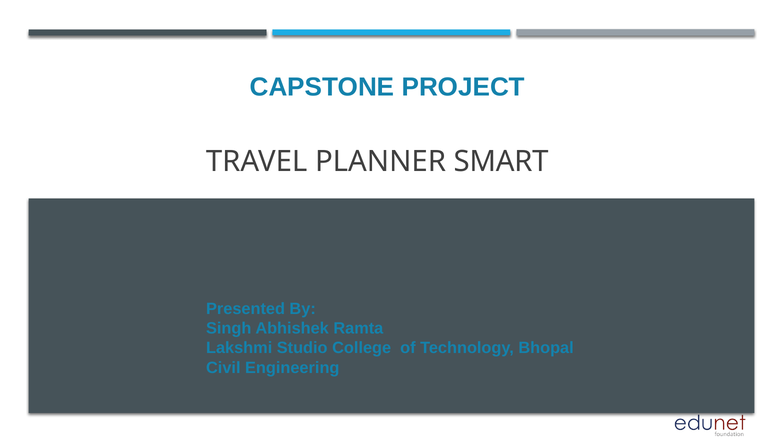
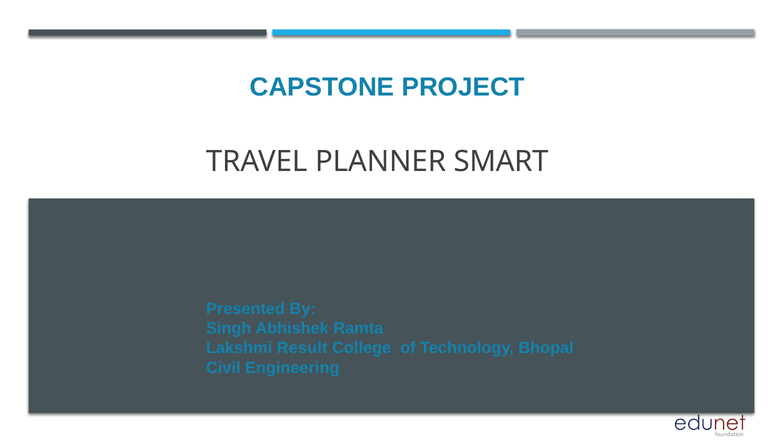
Studio: Studio -> Result
